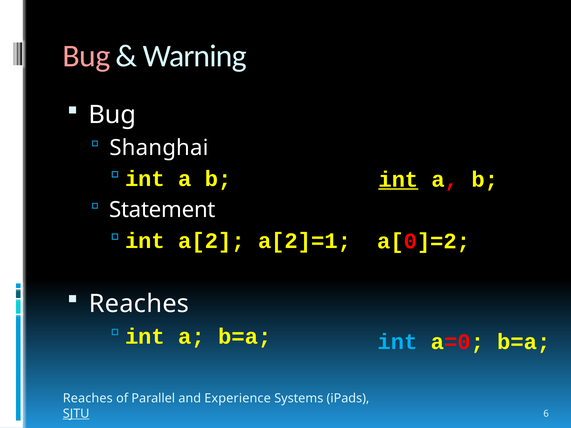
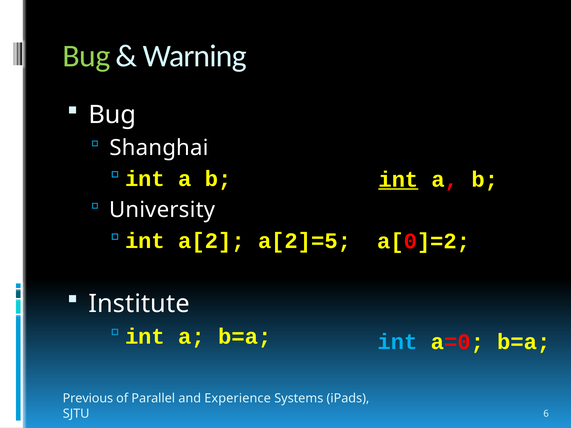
Bug at (86, 56) colour: pink -> light green
Statement: Statement -> University
a[2]=1: a[2]=1 -> a[2]=5
Reaches at (139, 304): Reaches -> Institute
Reaches at (88, 399): Reaches -> Previous
SJTU underline: present -> none
